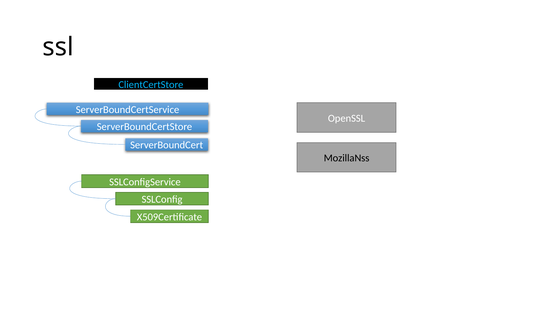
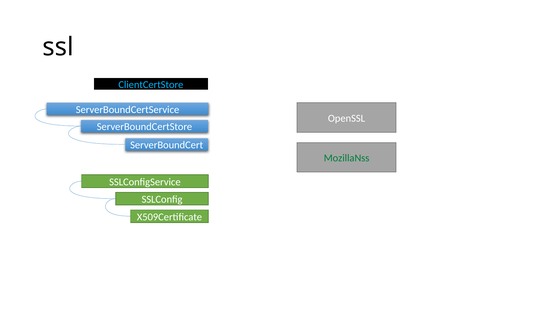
MozillaNss colour: black -> green
